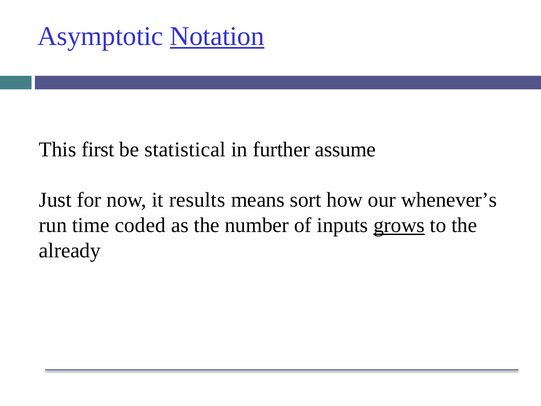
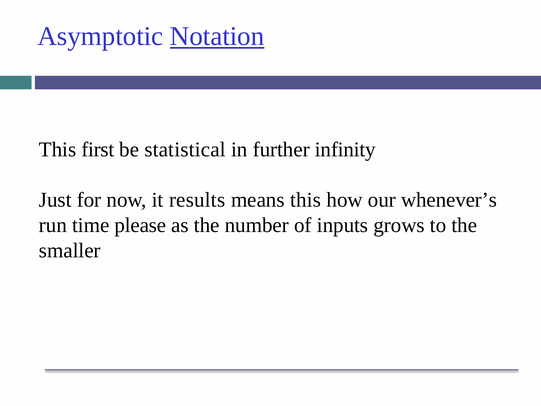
assume: assume -> infinity
means sort: sort -> this
coded: coded -> please
grows underline: present -> none
already: already -> smaller
